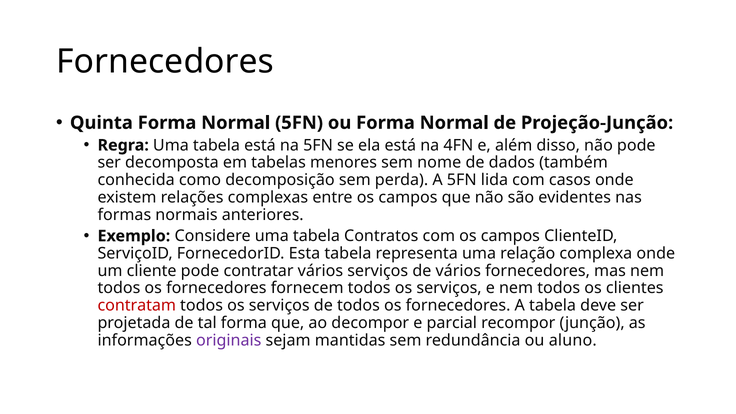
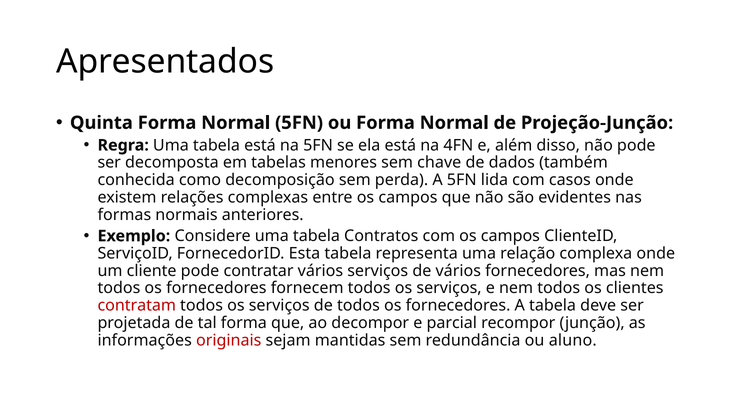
Fornecedores at (165, 62): Fornecedores -> Apresentados
nome: nome -> chave
originais colour: purple -> red
